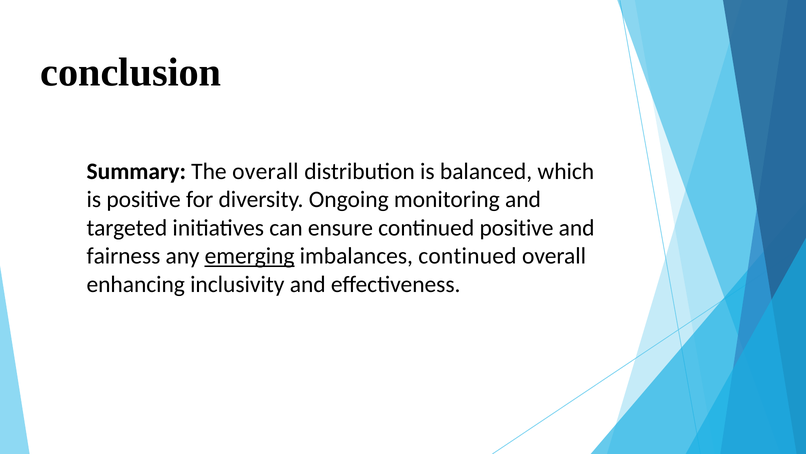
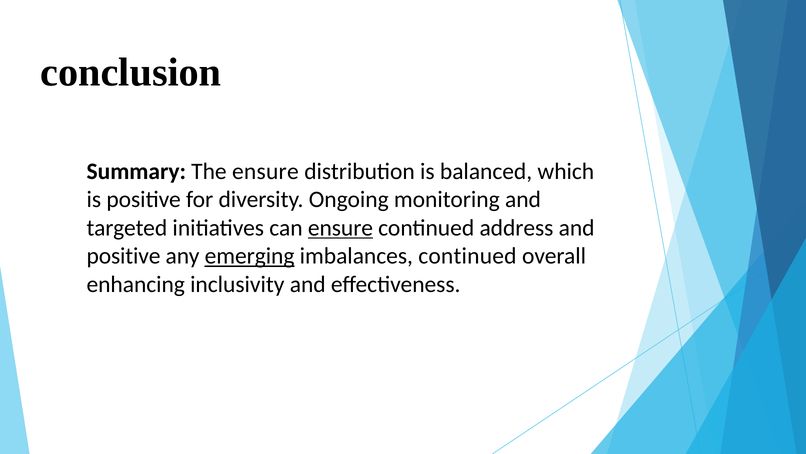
The overall: overall -> ensure
ensure at (340, 228) underline: none -> present
continued positive: positive -> address
fairness at (123, 256): fairness -> positive
